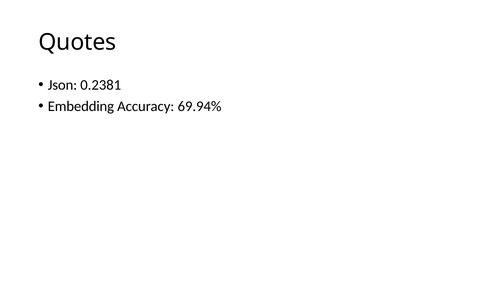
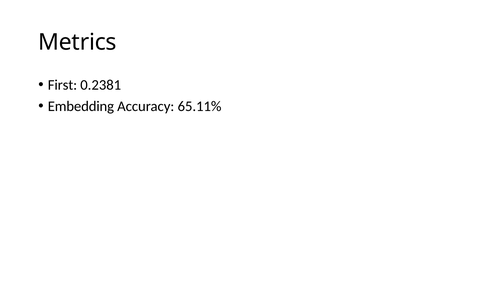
Quotes: Quotes -> Metrics
Json: Json -> First
69.94%: 69.94% -> 65.11%
